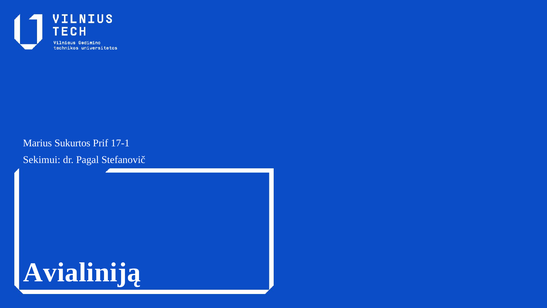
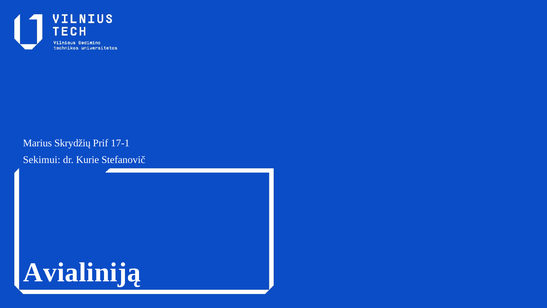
Sukurtos: Sukurtos -> Skrydžių
Pagal: Pagal -> Kurie
